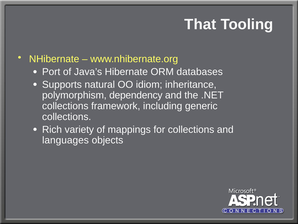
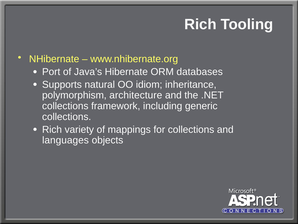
That at (200, 24): That -> Rich
dependency: dependency -> architecture
